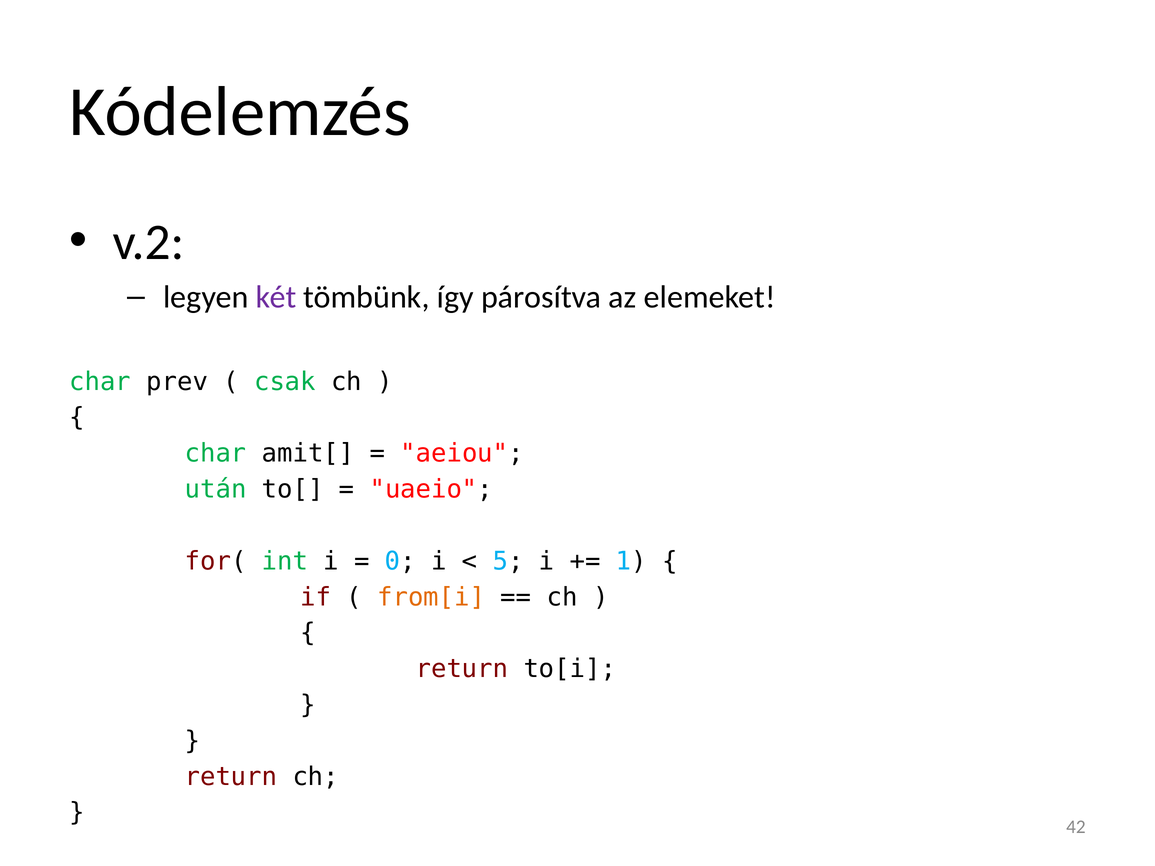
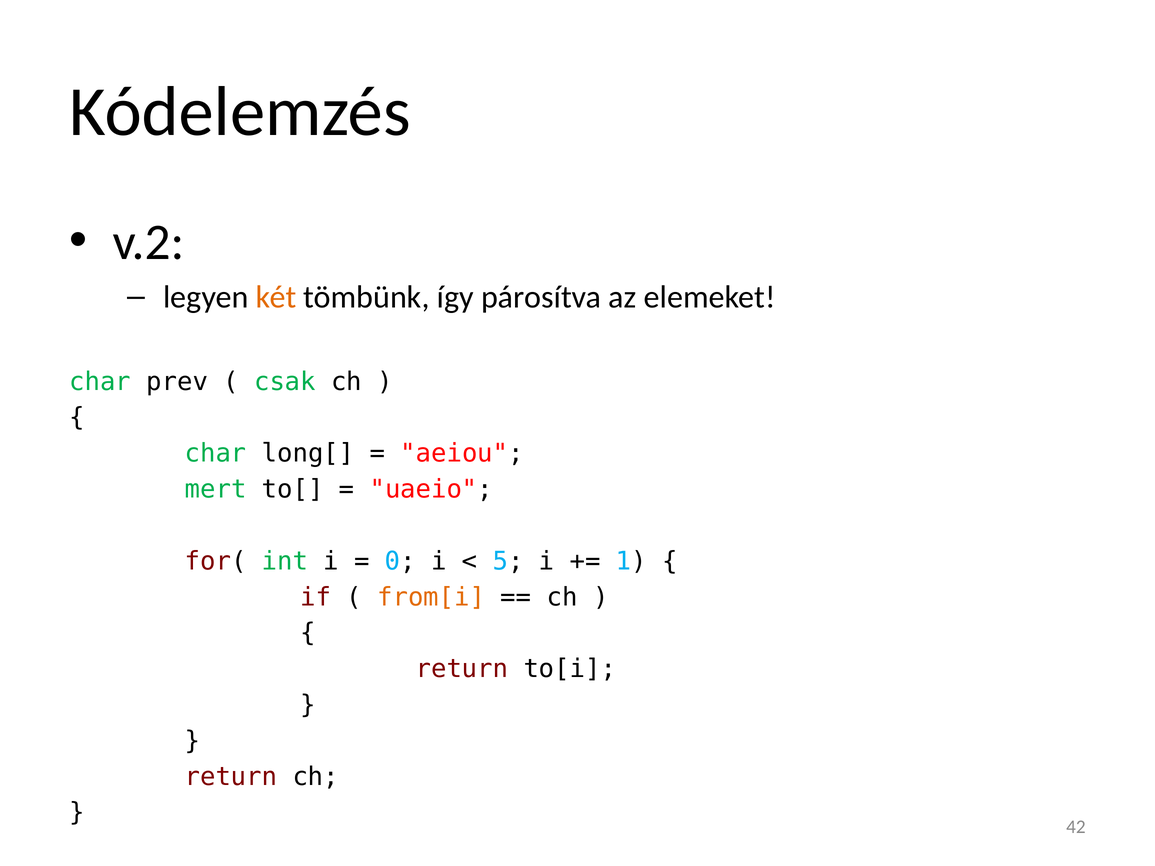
két colour: purple -> orange
amit[: amit[ -> long[
után: után -> mert
